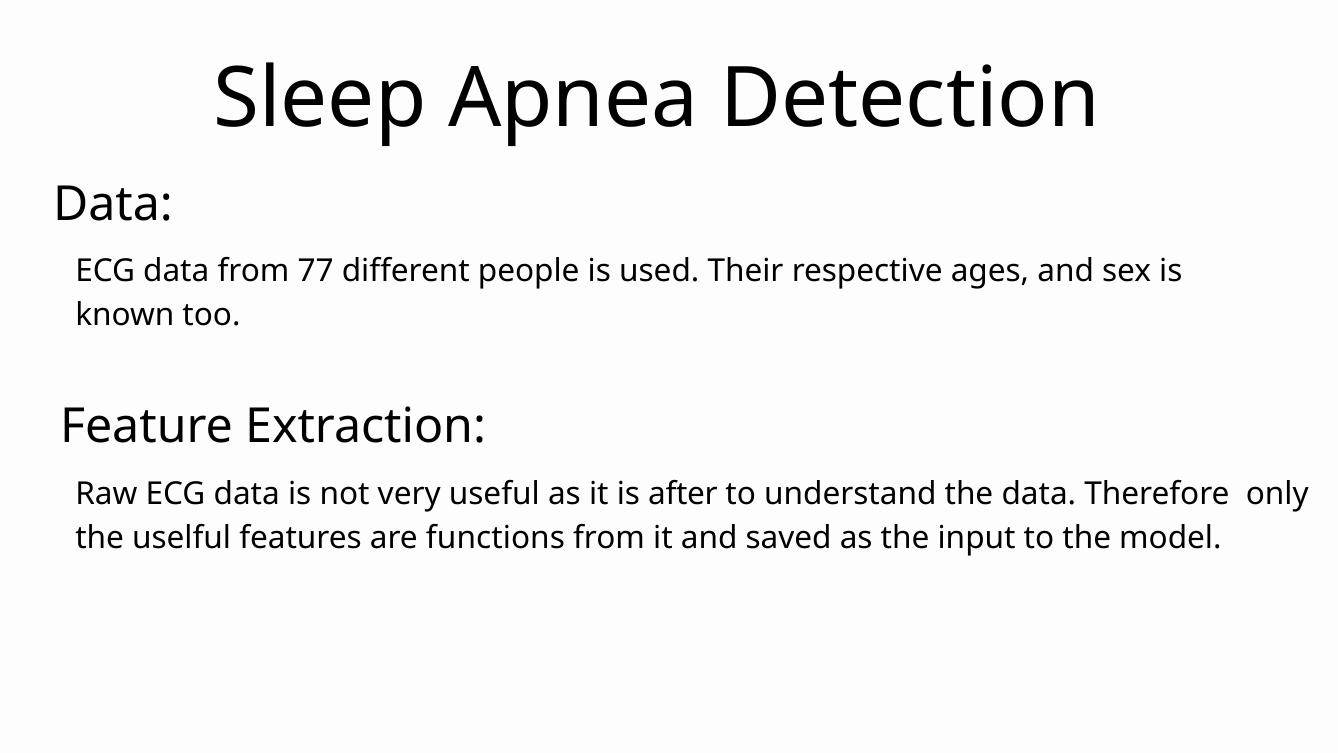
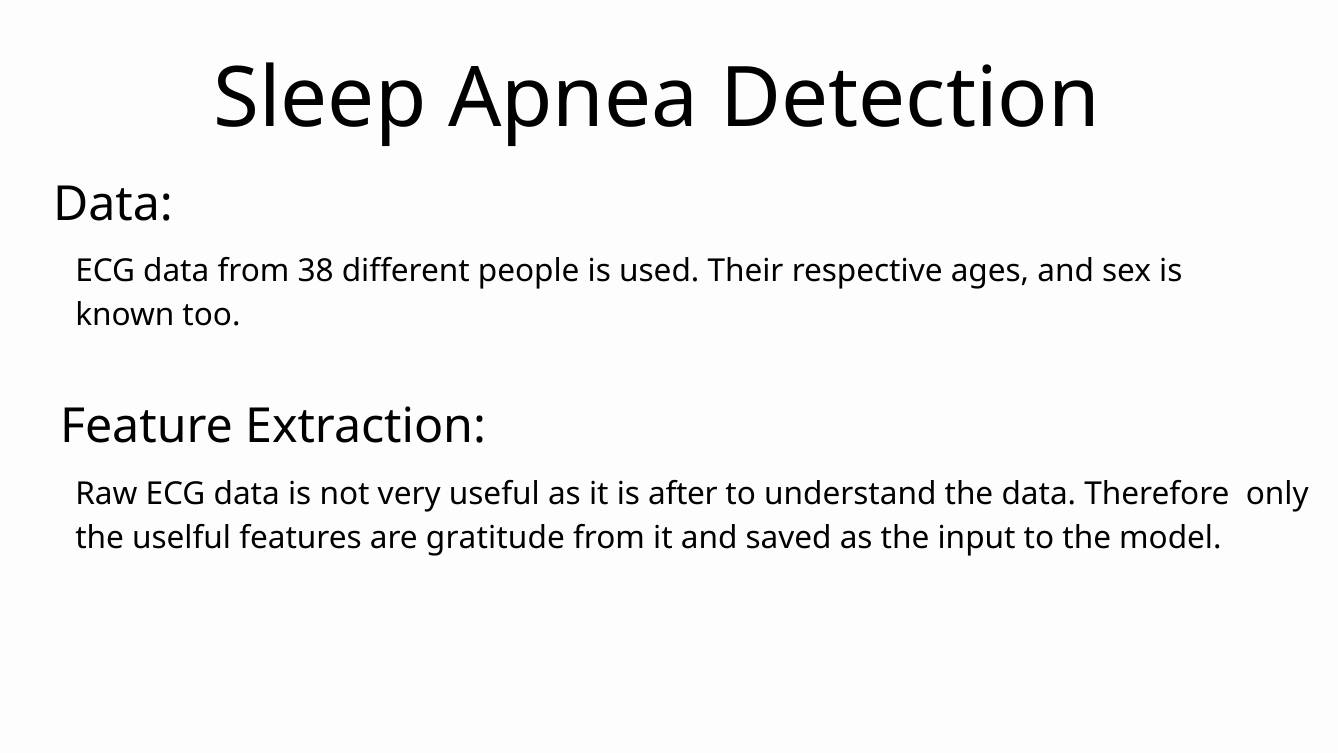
77: 77 -> 38
functions: functions -> gratitude
